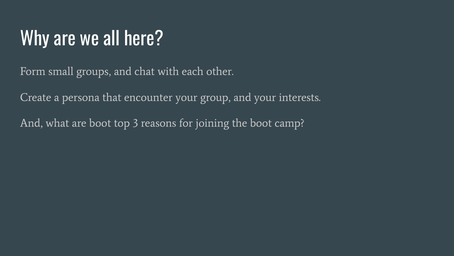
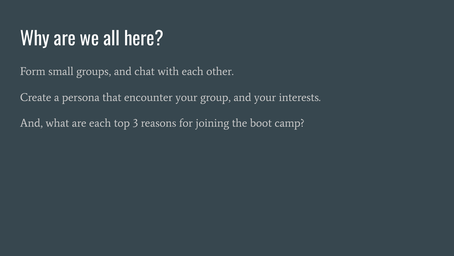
are boot: boot -> each
